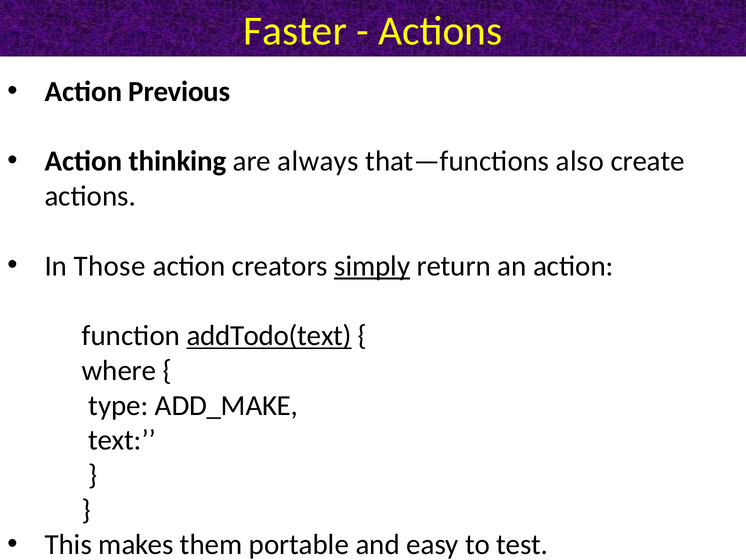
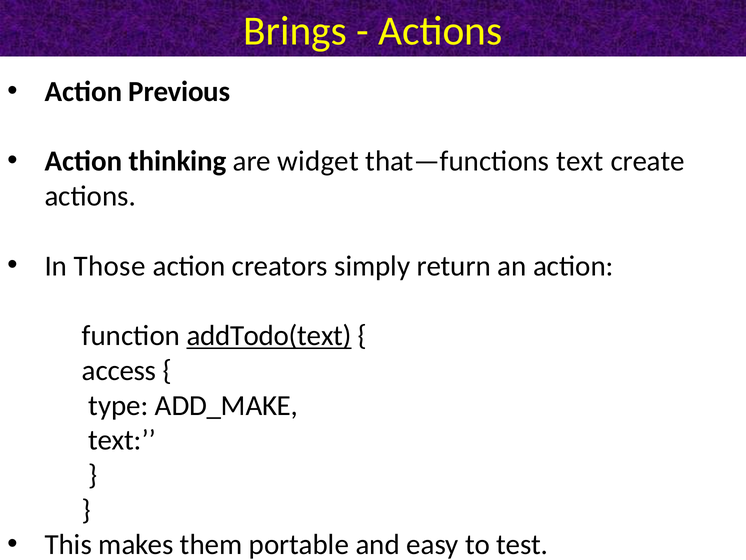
Faster: Faster -> Brings
always: always -> widget
that—functions also: also -> text
simply underline: present -> none
where: where -> access
